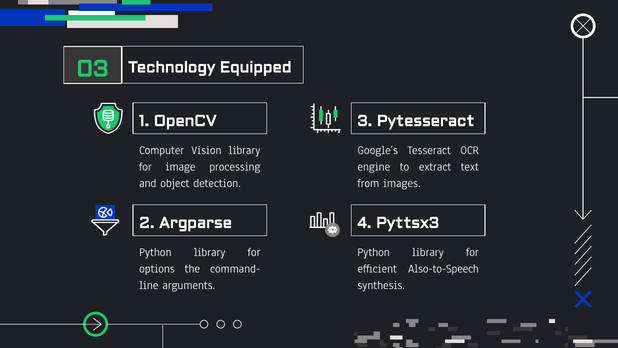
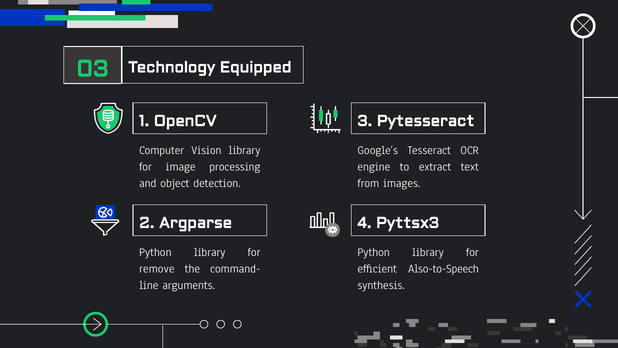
options: options -> remove
